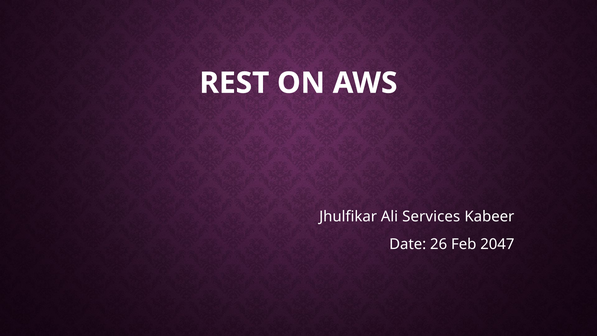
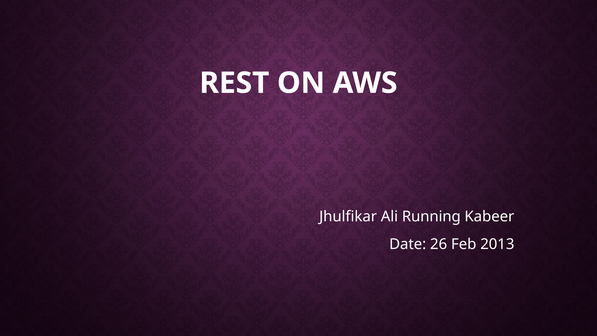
Services: Services -> Running
2047: 2047 -> 2013
